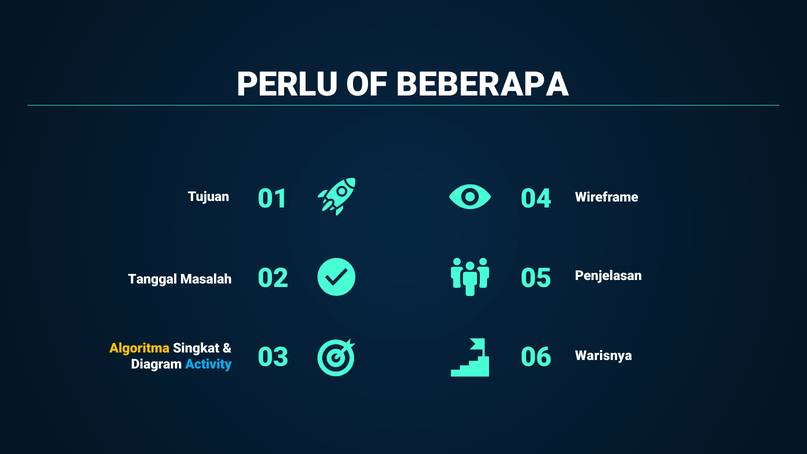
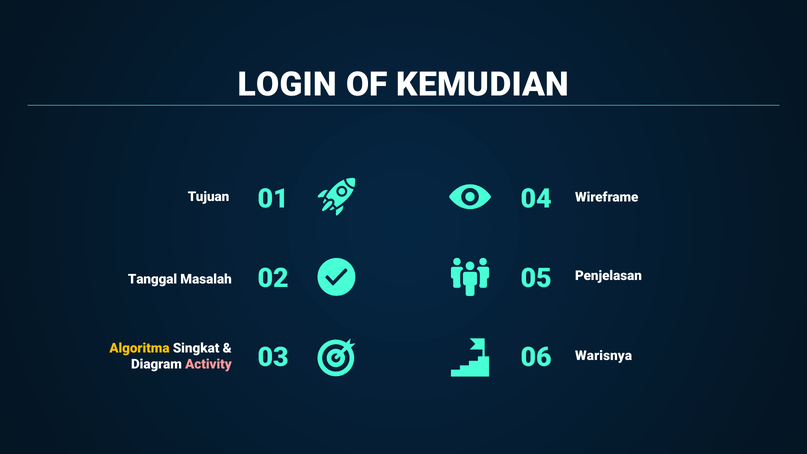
PERLU: PERLU -> LOGIN
BEBERAPA: BEBERAPA -> KEMUDIAN
Activity colour: light blue -> pink
